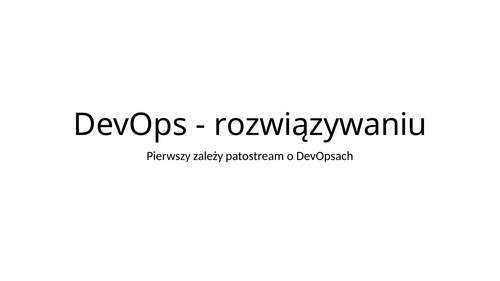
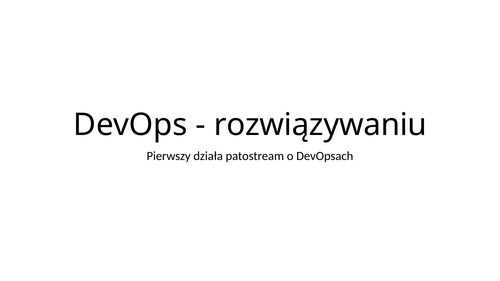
zależy: zależy -> działa
